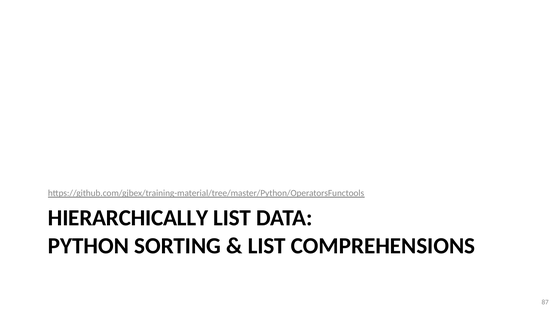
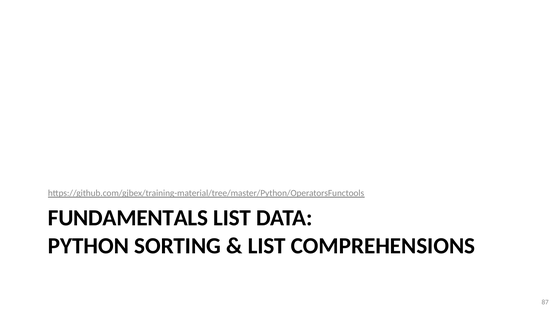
HIERARCHICALLY: HIERARCHICALLY -> FUNDAMENTALS
